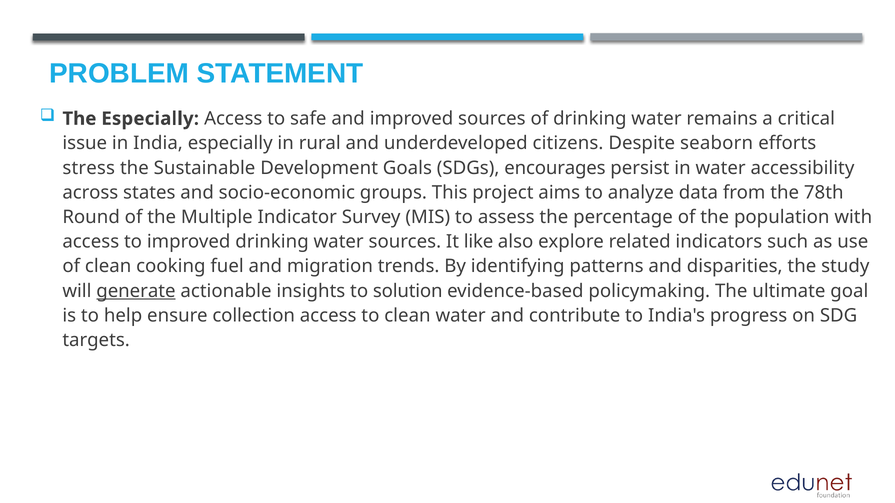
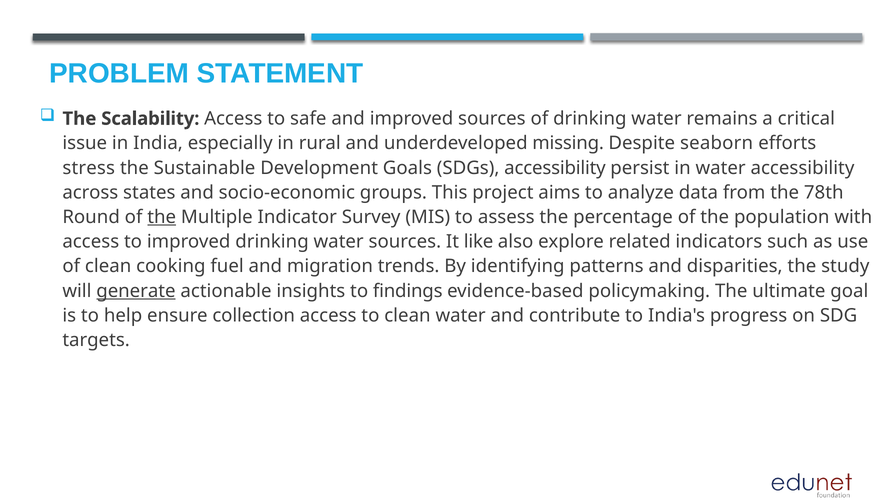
The Especially: Especially -> Scalability
citizens: citizens -> missing
SDGs encourages: encourages -> accessibility
the at (162, 217) underline: none -> present
solution: solution -> findings
